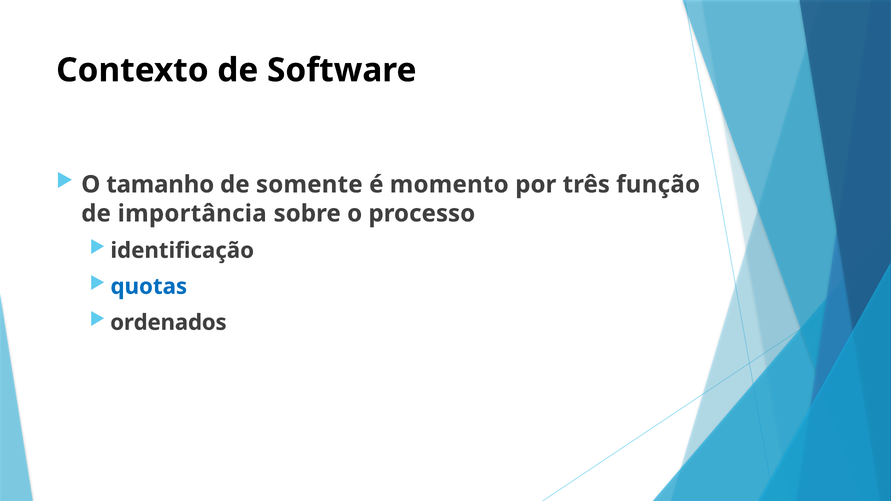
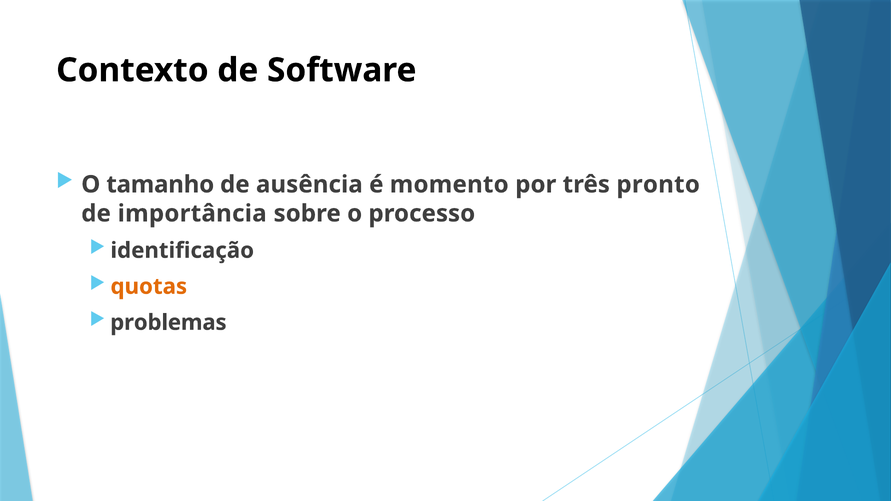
somente: somente -> ausência
função: função -> pronto
quotas colour: blue -> orange
ordenados: ordenados -> problemas
